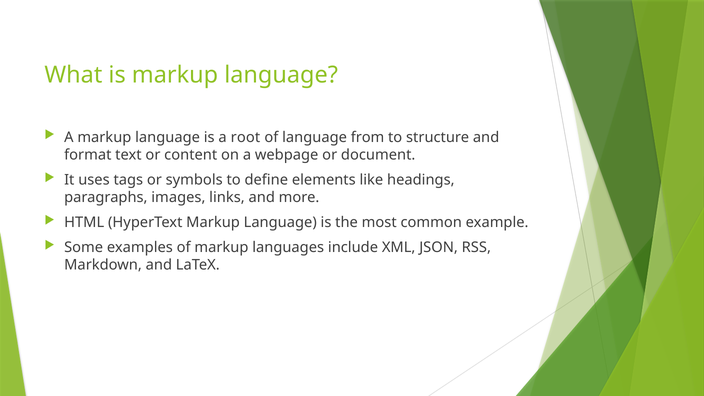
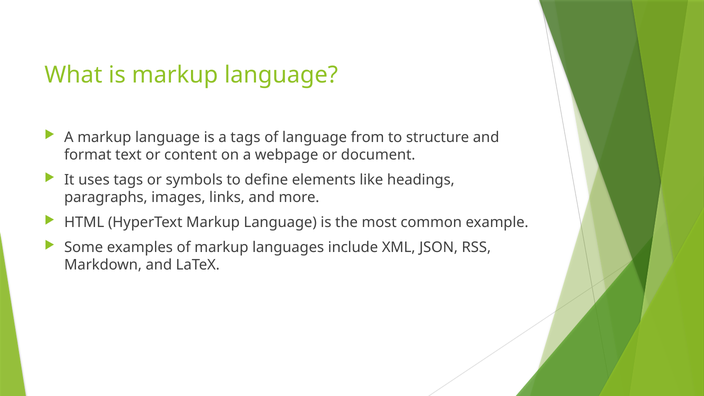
a root: root -> tags
